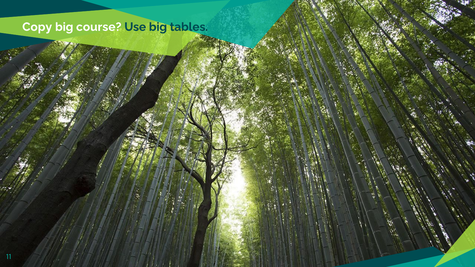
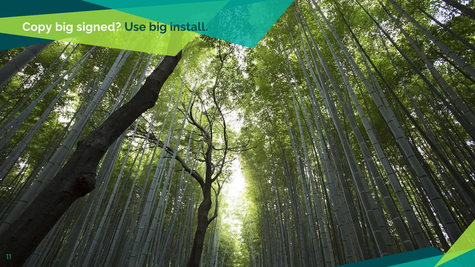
course: course -> signed
tables: tables -> install
